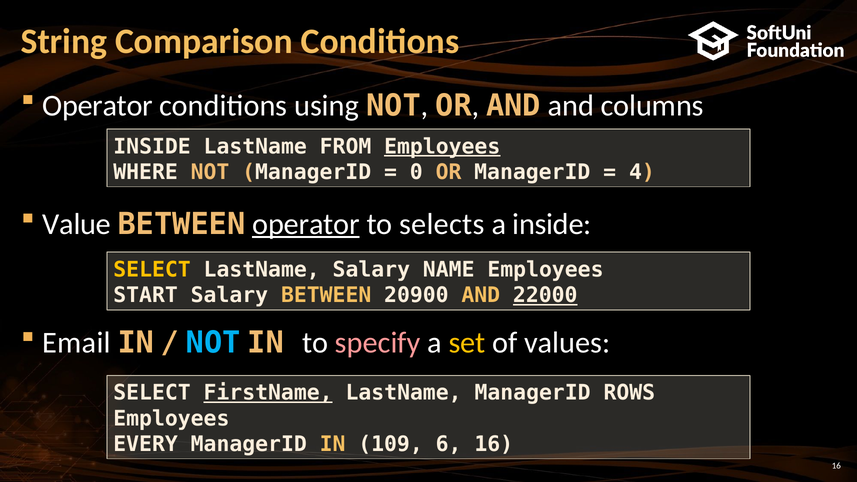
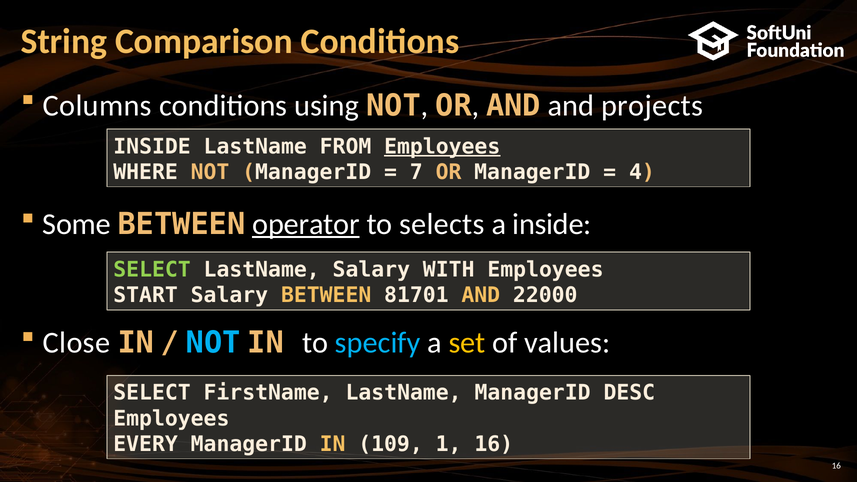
Operator at (98, 106): Operator -> Columns
columns: columns -> projects
0: 0 -> 7
Value: Value -> Some
SELECT at (152, 270) colour: yellow -> light green
NAME: NAME -> WITH
20900: 20900 -> 81701
22000 underline: present -> none
Email: Email -> Close
specify colour: pink -> light blue
FirstName underline: present -> none
ROWS: ROWS -> DESC
6: 6 -> 1
